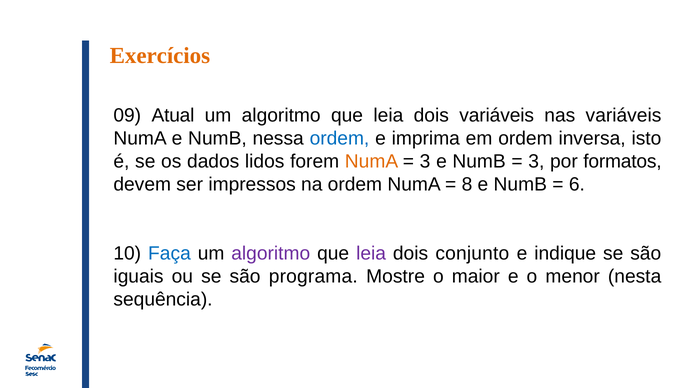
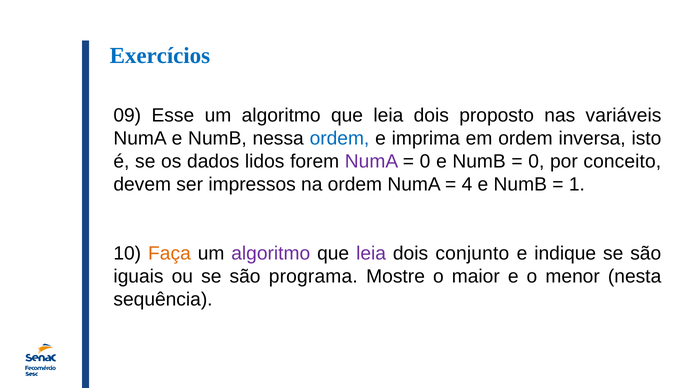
Exercícios colour: orange -> blue
Atual: Atual -> Esse
dois variáveis: variáveis -> proposto
NumA at (372, 162) colour: orange -> purple
3 at (425, 162): 3 -> 0
3 at (536, 162): 3 -> 0
formatos: formatos -> conceito
8: 8 -> 4
6: 6 -> 1
Faça colour: blue -> orange
